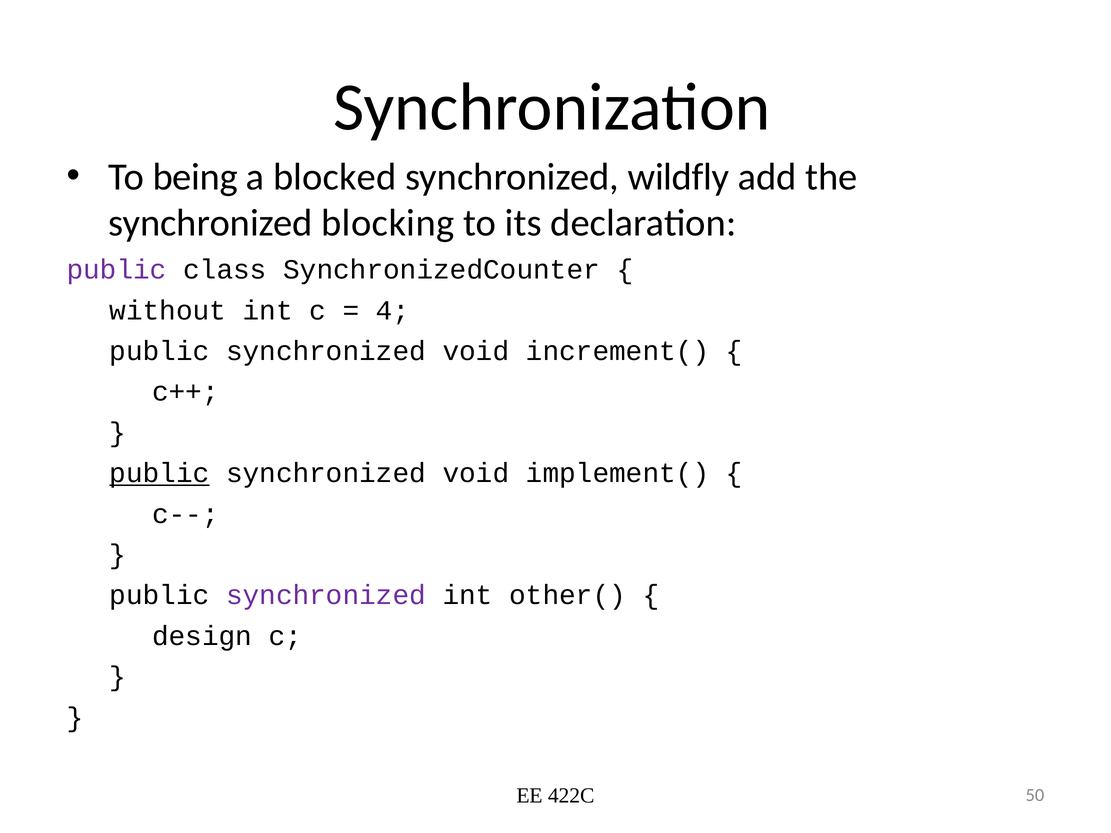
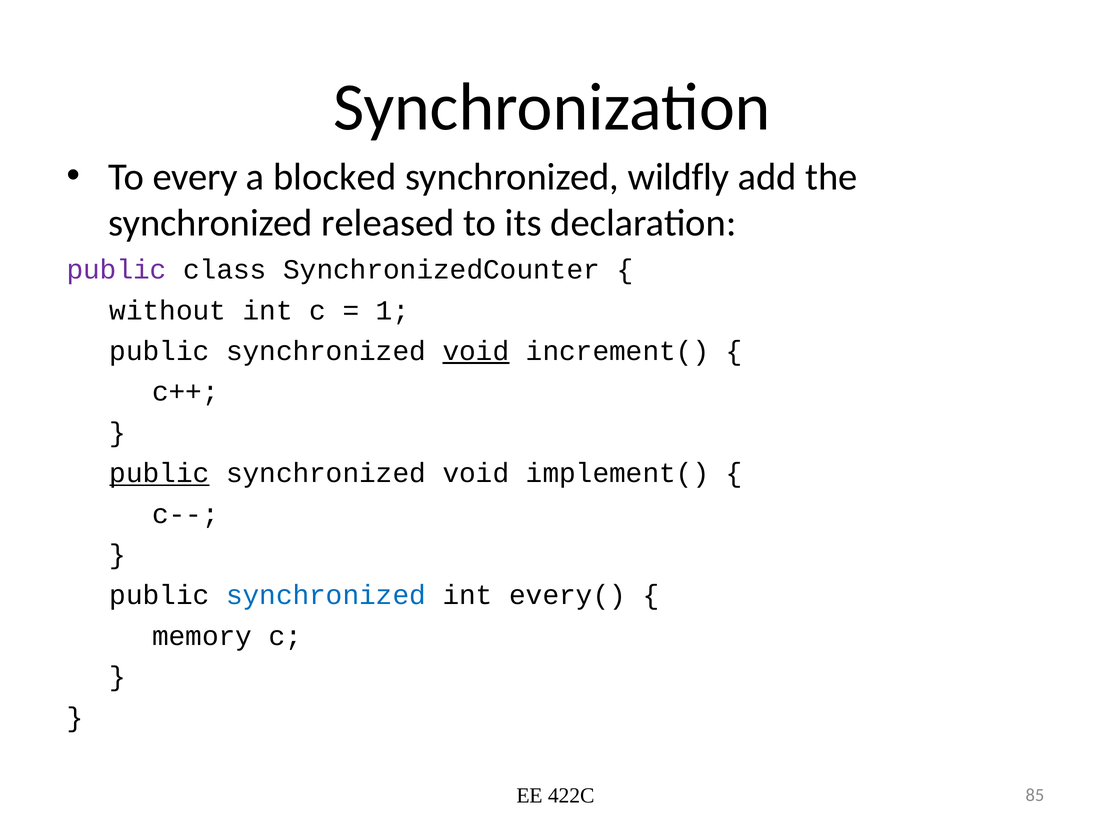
being: being -> every
blocking: blocking -> released
4: 4 -> 1
void at (476, 351) underline: none -> present
synchronized at (326, 595) colour: purple -> blue
other(: other( -> every(
design: design -> memory
50: 50 -> 85
